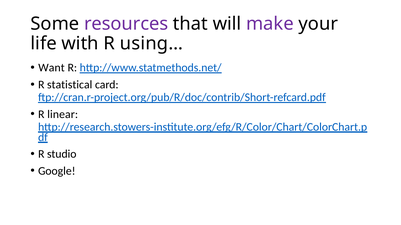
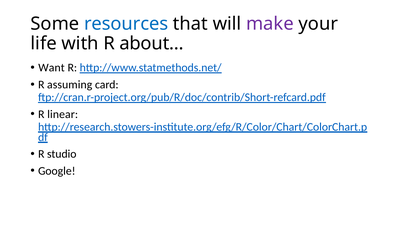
resources colour: purple -> blue
using…: using… -> about…
statistical: statistical -> assuming
